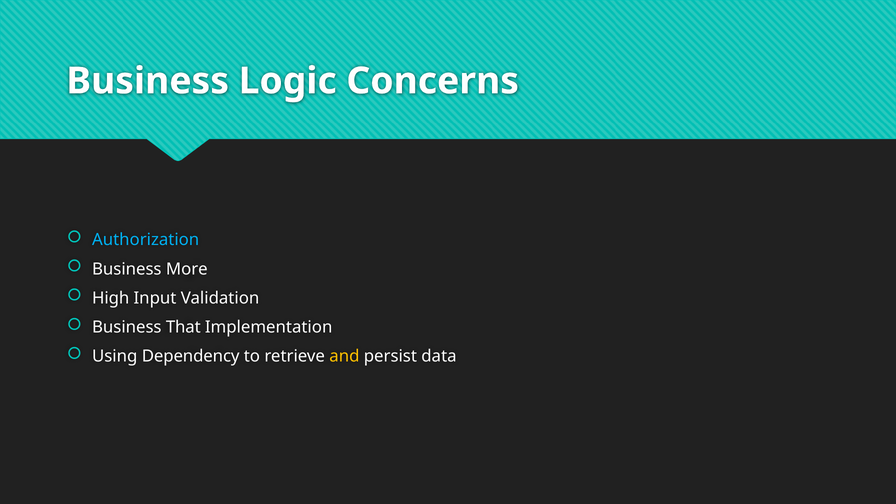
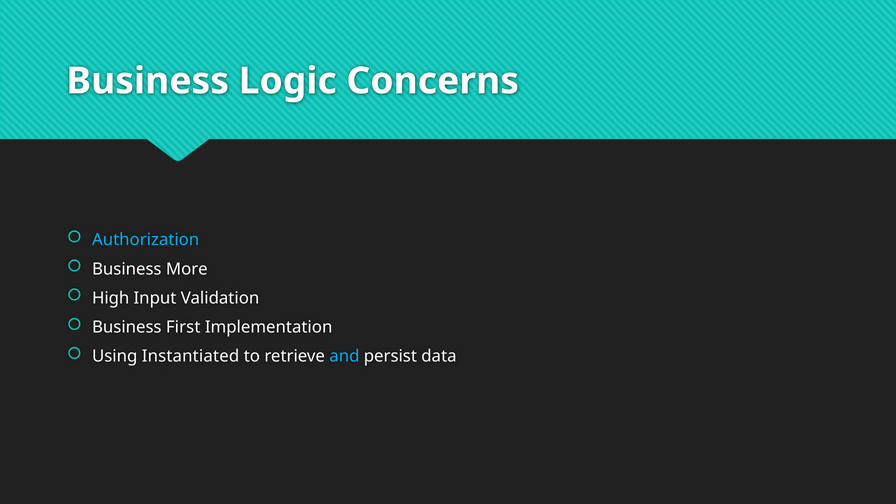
That: That -> First
Dependency: Dependency -> Instantiated
and colour: yellow -> light blue
